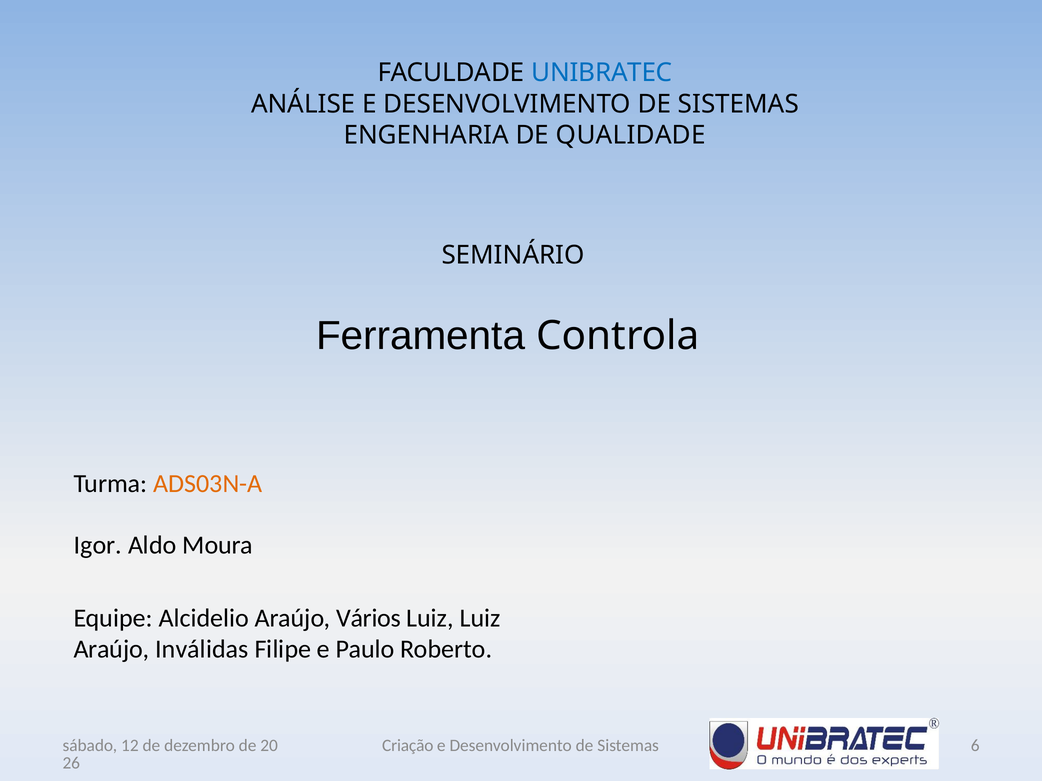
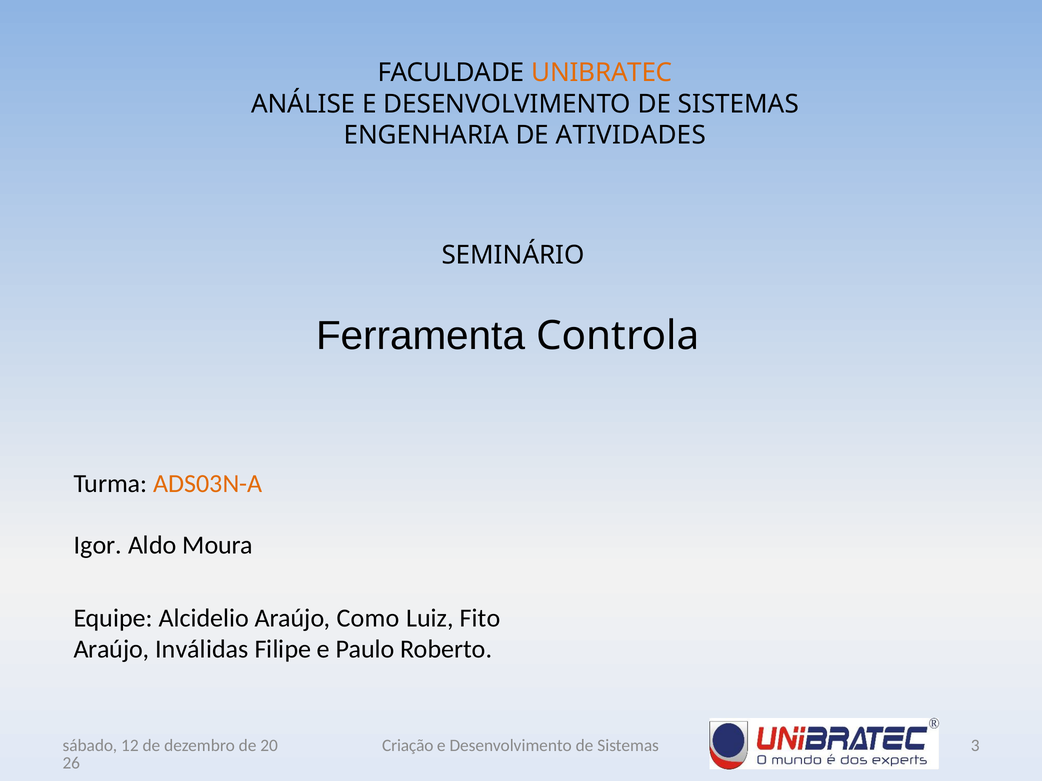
UNIBRATEC colour: blue -> orange
QUALIDADE: QUALIDADE -> ATIVIDADES
Vários: Vários -> Como
Luiz Luiz: Luiz -> Fito
6: 6 -> 3
